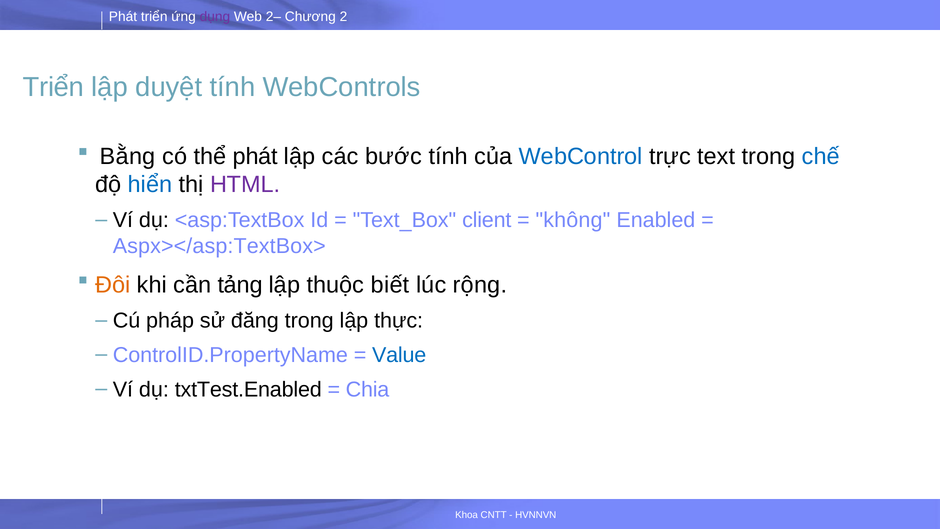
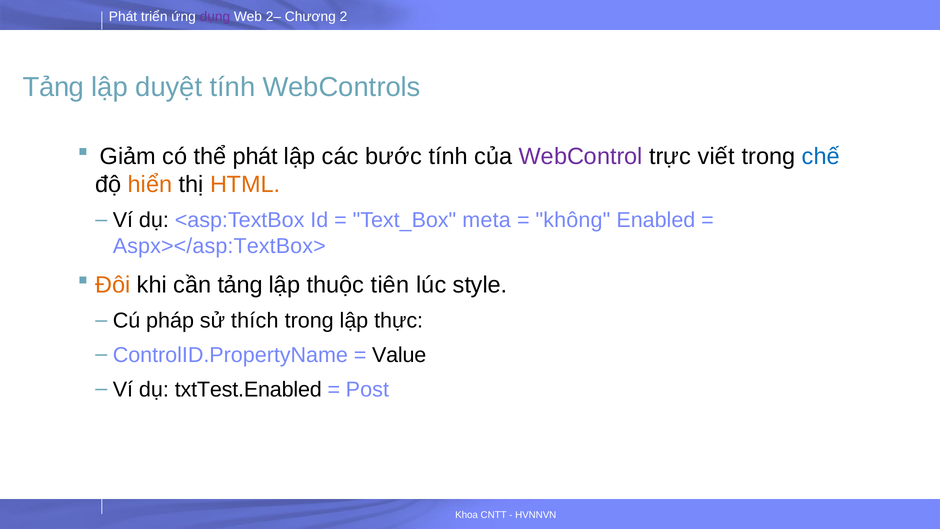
Triển at (53, 87): Triển -> Tảng
Bằng: Bằng -> Giảm
WebControl colour: blue -> purple
text: text -> viết
hiển colour: blue -> orange
HTML colour: purple -> orange
client: client -> meta
biết: biết -> tiên
rộng: rộng -> style
đăng: đăng -> thích
Value colour: blue -> black
Chia: Chia -> Post
